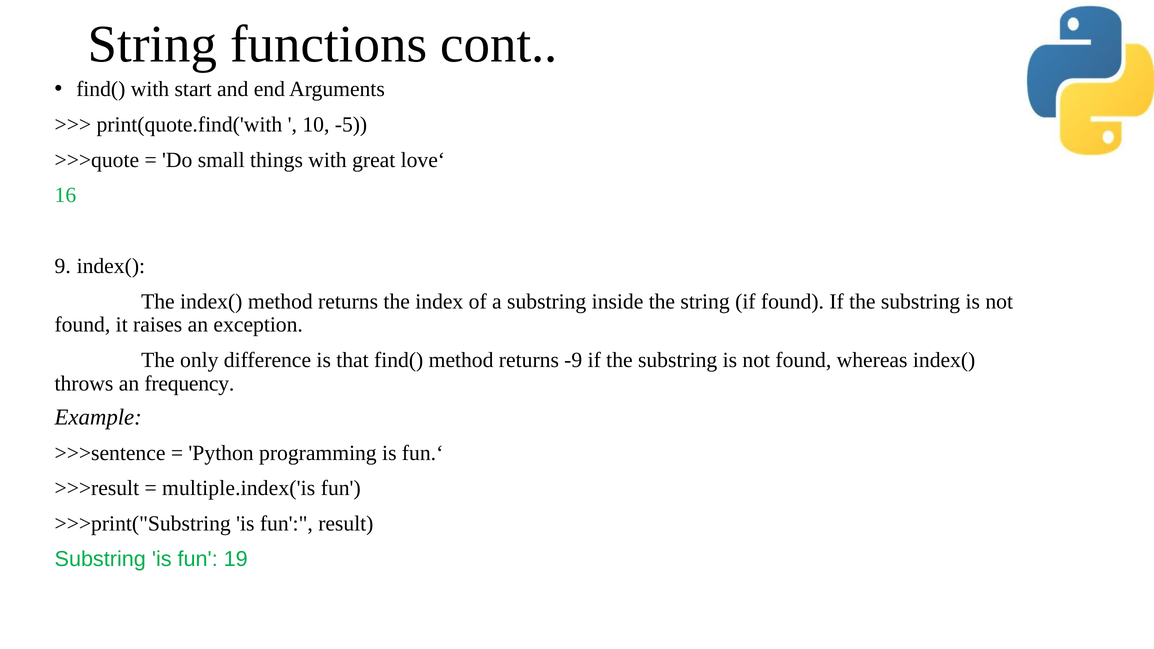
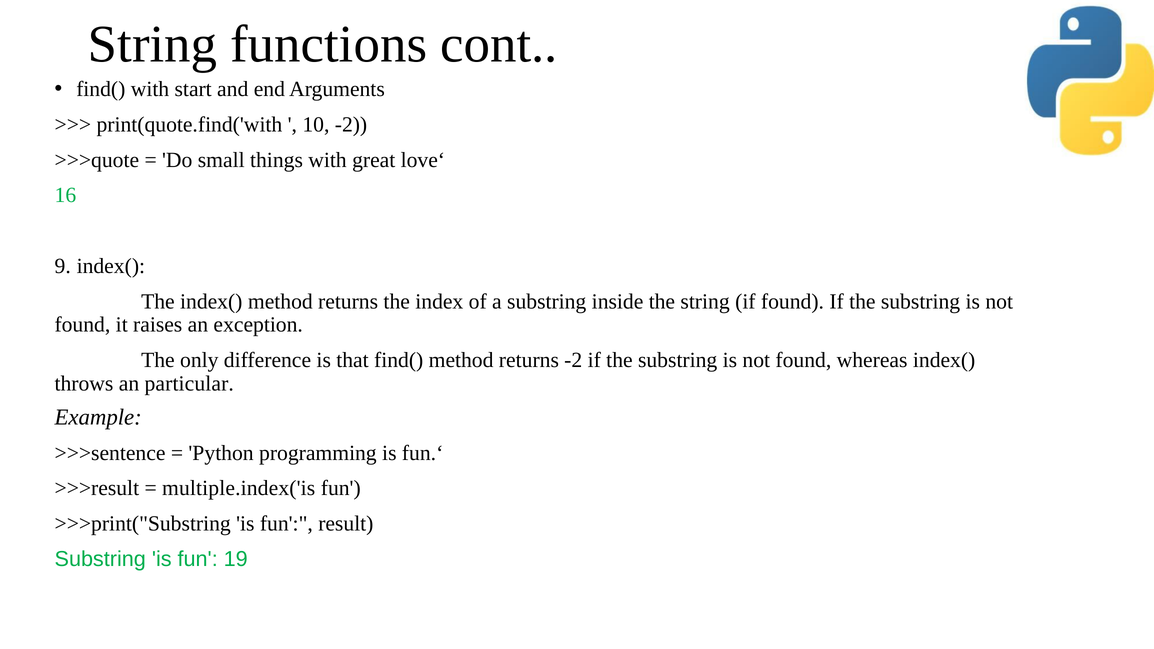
10 -5: -5 -> -2
returns -9: -9 -> -2
frequency: frequency -> particular
